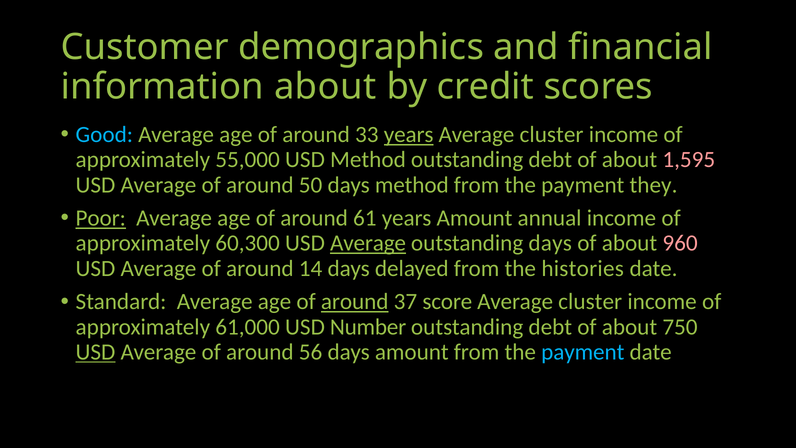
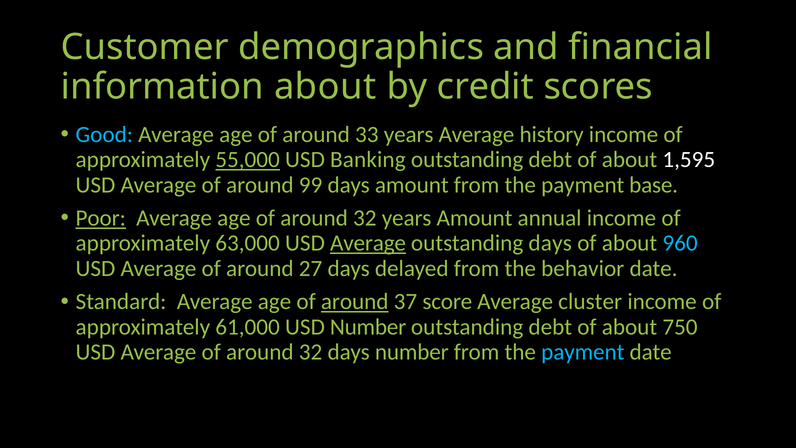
years at (409, 135) underline: present -> none
cluster at (552, 135): cluster -> history
55,000 underline: none -> present
USD Method: Method -> Banking
1,595 colour: pink -> white
50: 50 -> 99
days method: method -> amount
they: they -> base
age of around 61: 61 -> 32
60,300: 60,300 -> 63,000
960 colour: pink -> light blue
14: 14 -> 27
histories: histories -> behavior
USD at (96, 352) underline: present -> none
Average of around 56: 56 -> 32
days amount: amount -> number
